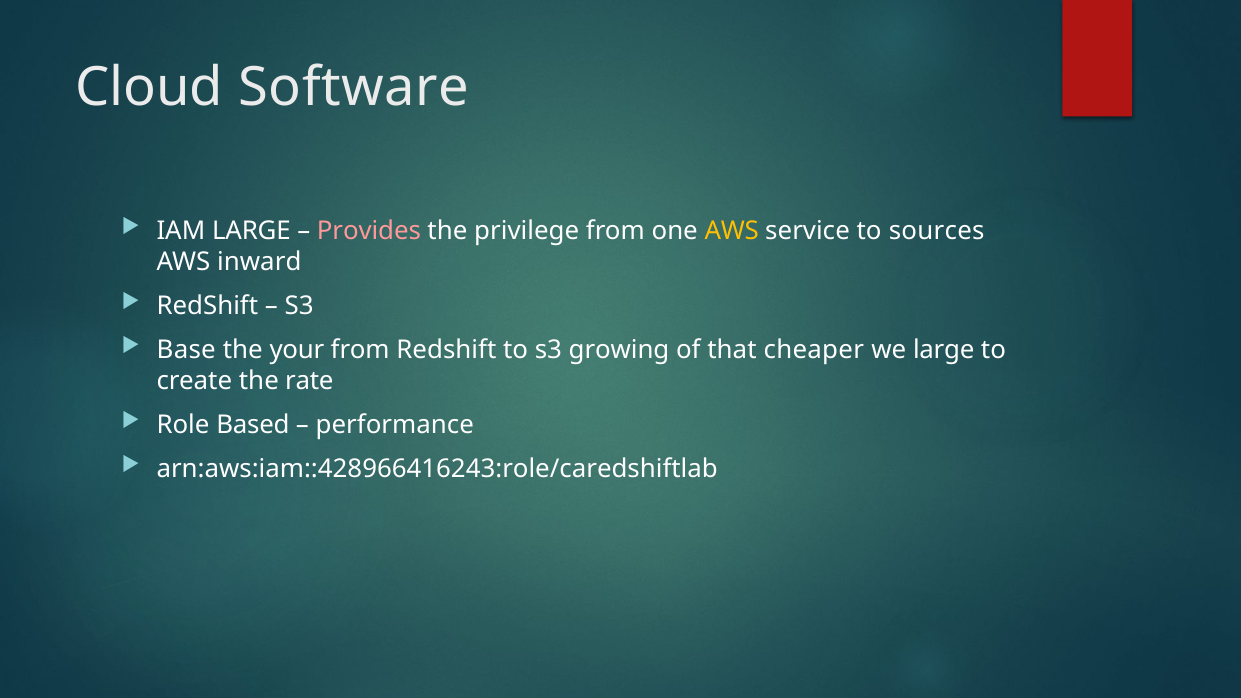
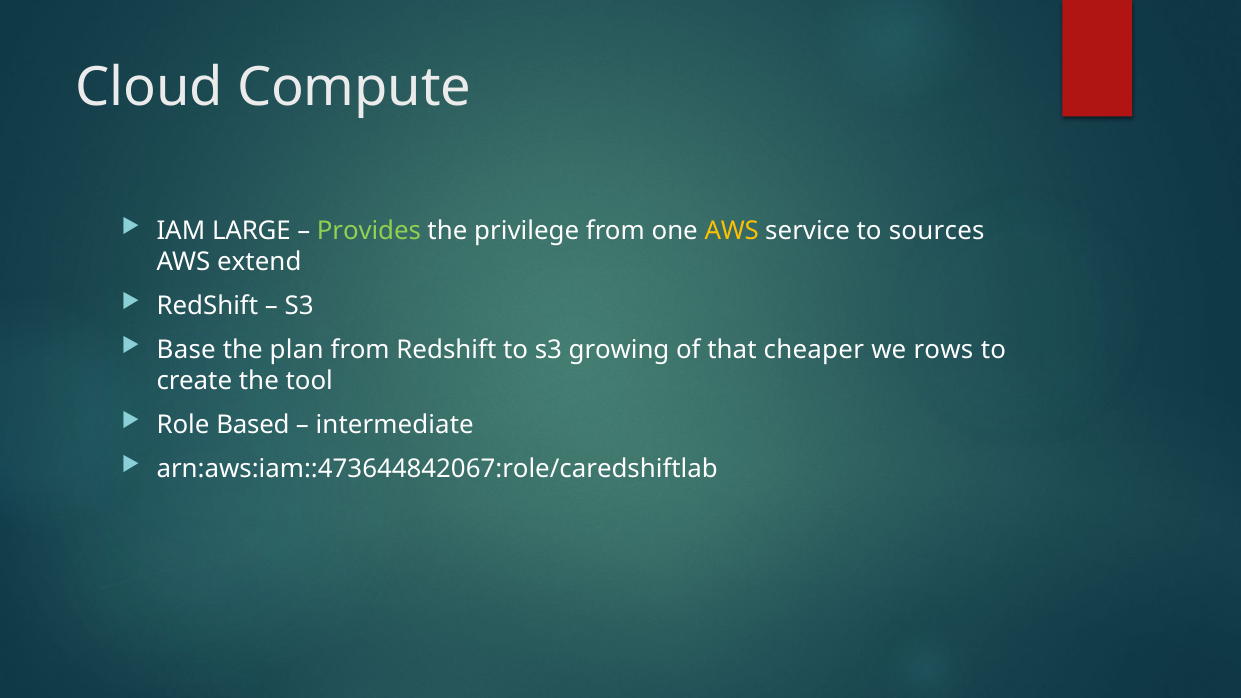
Software: Software -> Compute
Provides colour: pink -> light green
inward: inward -> extend
your: your -> plan
we large: large -> rows
rate: rate -> tool
performance: performance -> intermediate
arn:aws:iam::428966416243:role/caredshiftlab: arn:aws:iam::428966416243:role/caredshiftlab -> arn:aws:iam::473644842067:role/caredshiftlab
